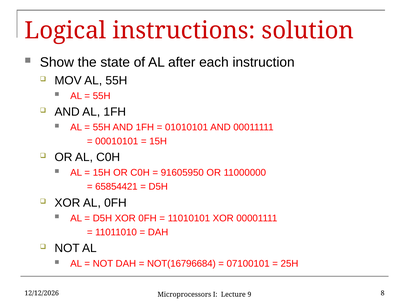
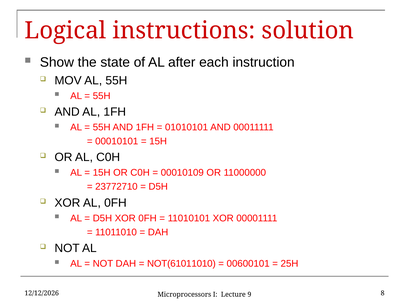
91605950: 91605950 -> 00010109
65854421: 65854421 -> 23772710
NOT(16796684: NOT(16796684 -> NOT(61011010
07100101: 07100101 -> 00600101
